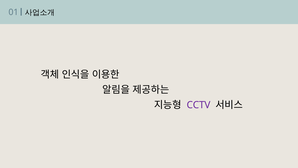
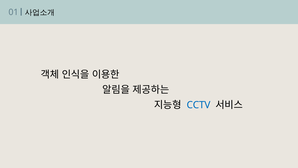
CCTV colour: purple -> blue
